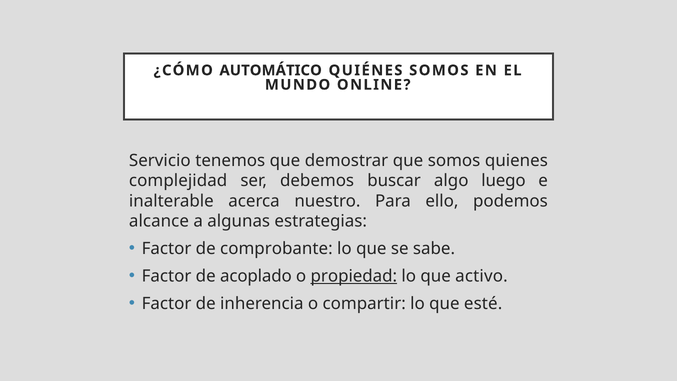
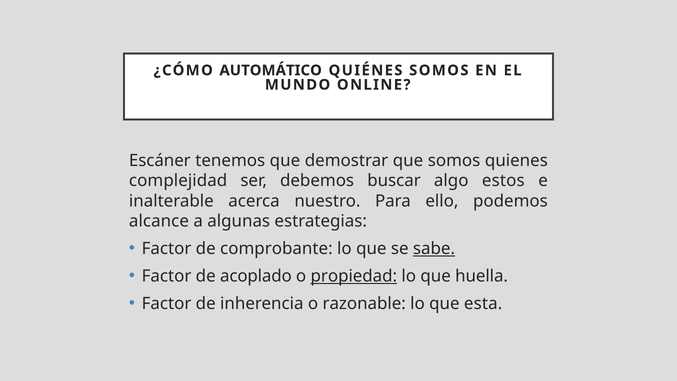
Servicio: Servicio -> Escáner
luego: luego -> estos
sabe underline: none -> present
activo: activo -> huella
compartir: compartir -> razonable
esté: esté -> esta
